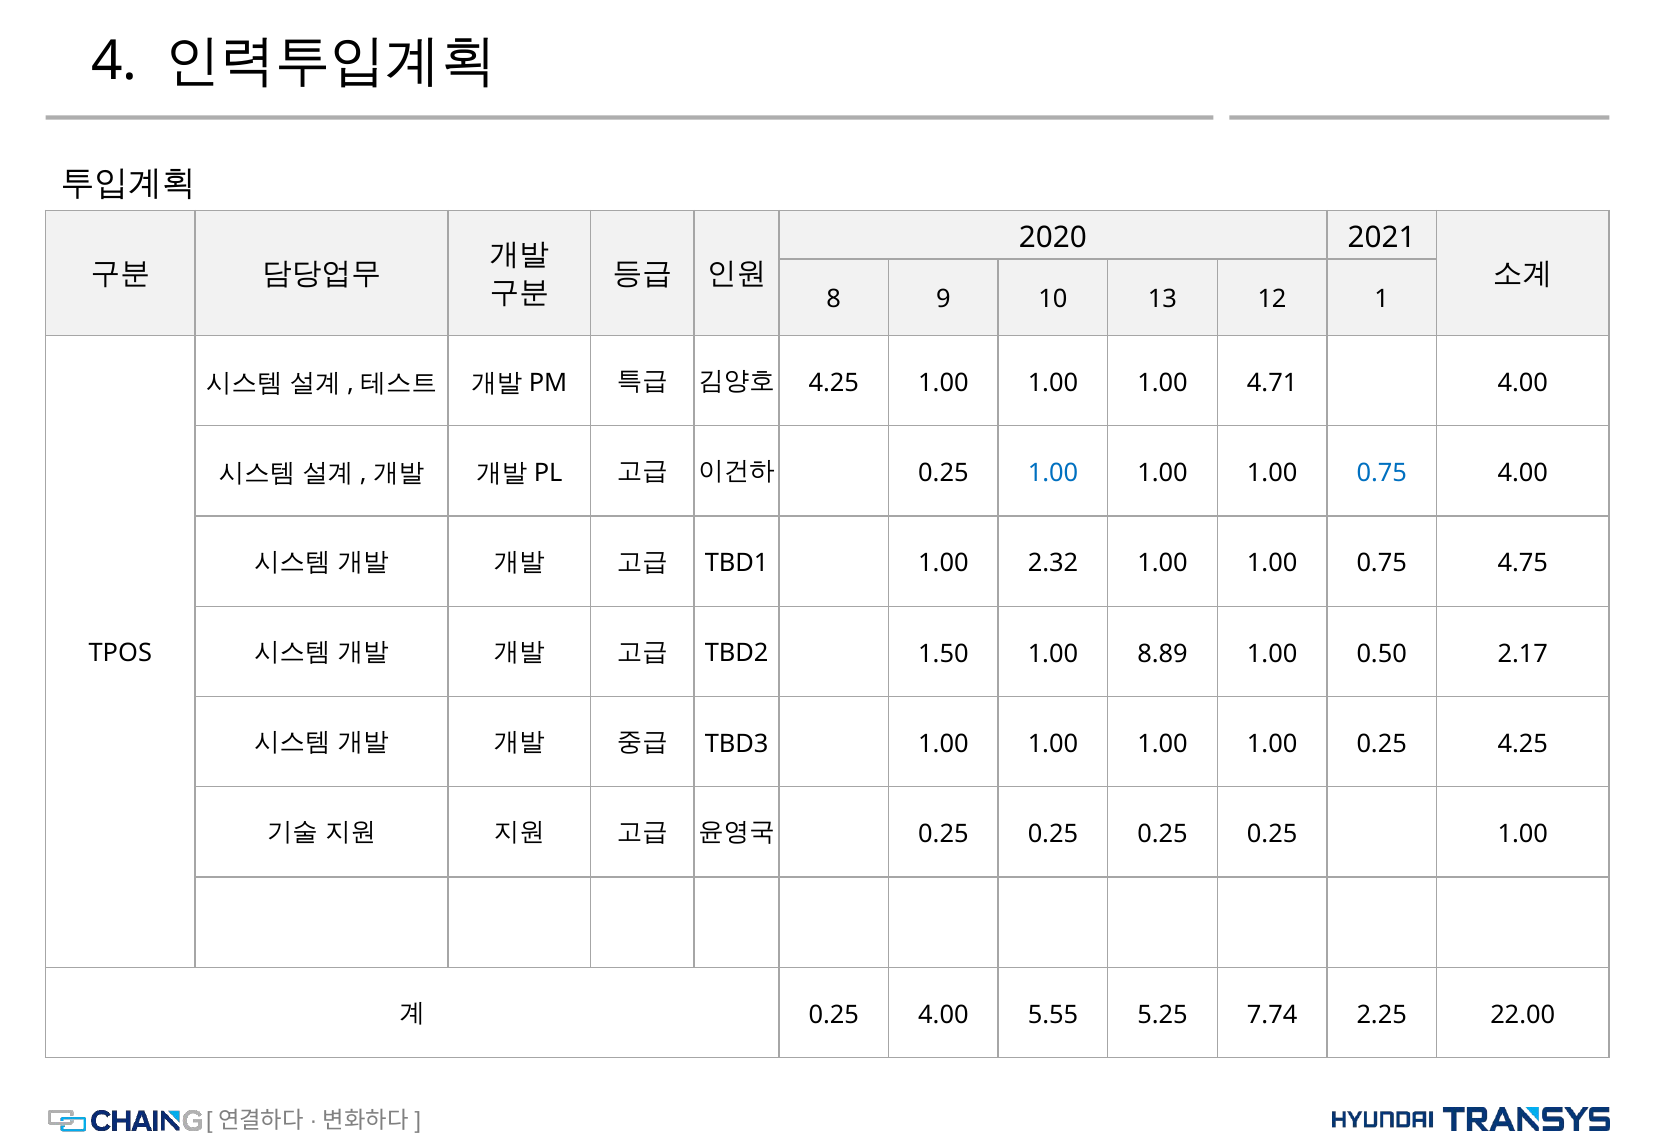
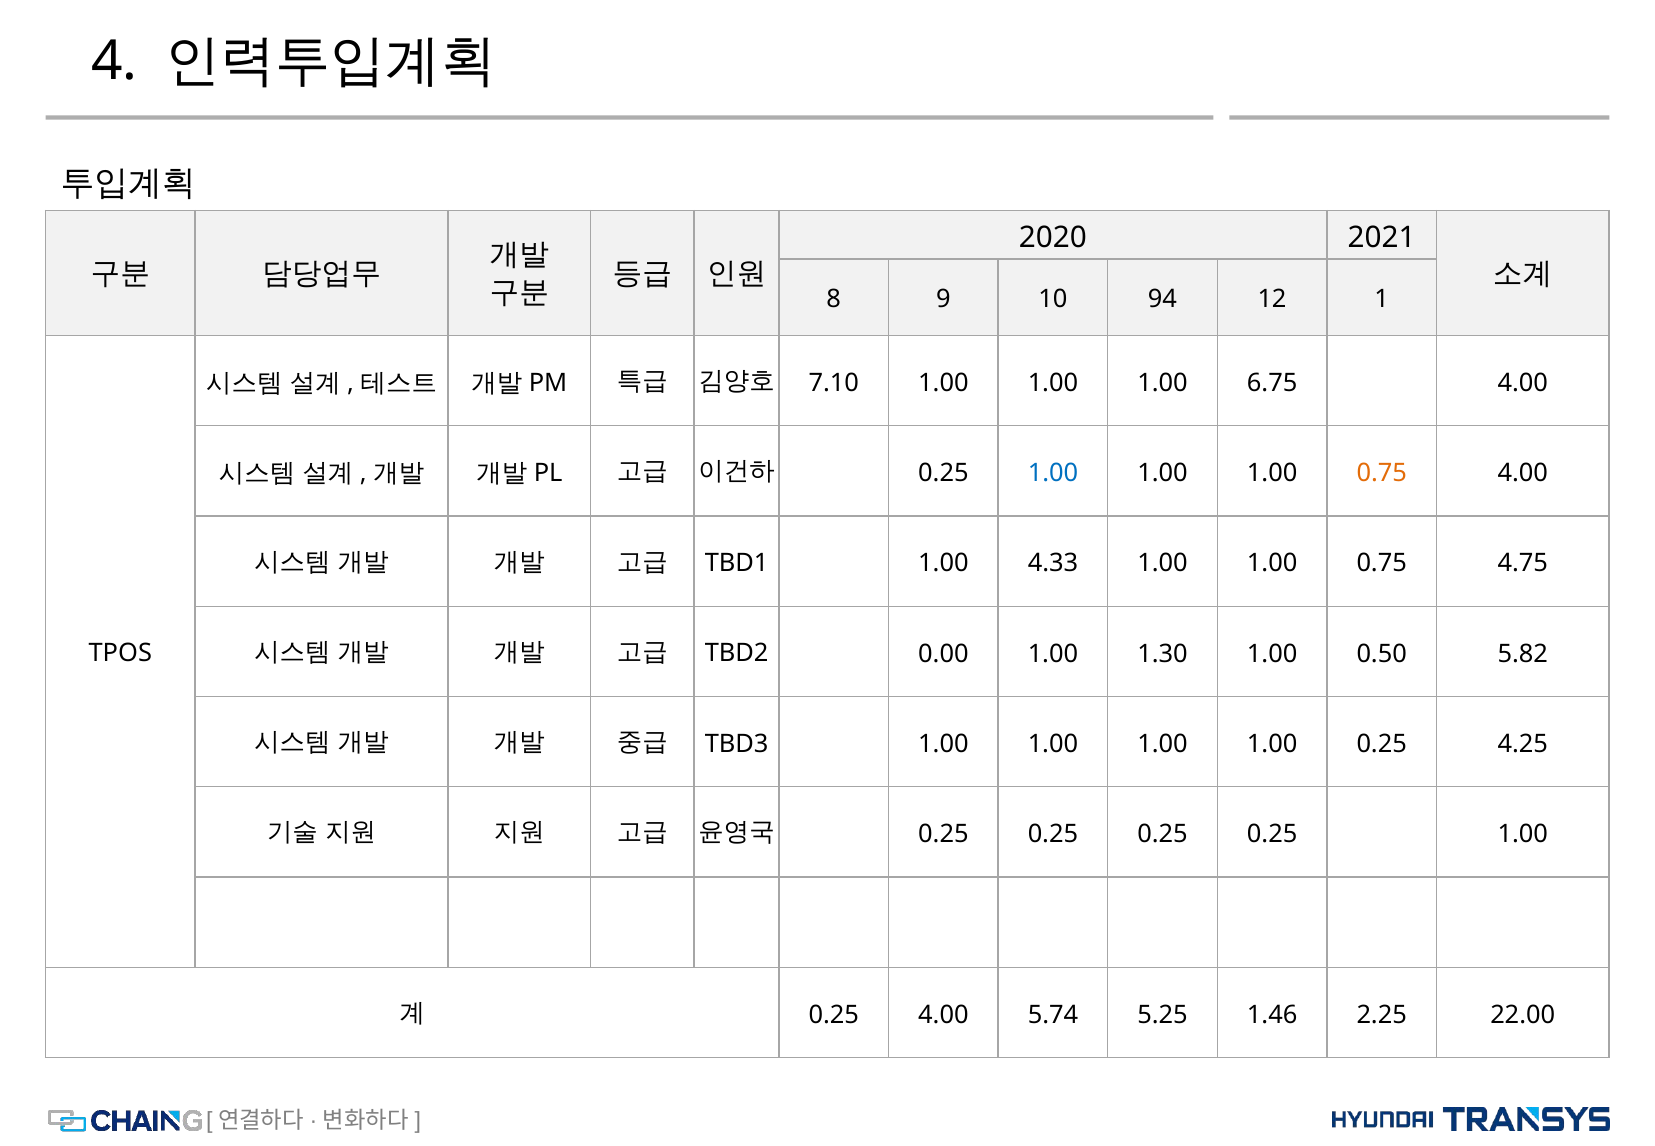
13: 13 -> 94
4.25 at (834, 383): 4.25 -> 7.10
4.71: 4.71 -> 6.75
0.75 at (1382, 473) colour: blue -> orange
2.32: 2.32 -> 4.33
1.50: 1.50 -> 0.00
8.89: 8.89 -> 1.30
2.17: 2.17 -> 5.82
5.55: 5.55 -> 5.74
7.74: 7.74 -> 1.46
